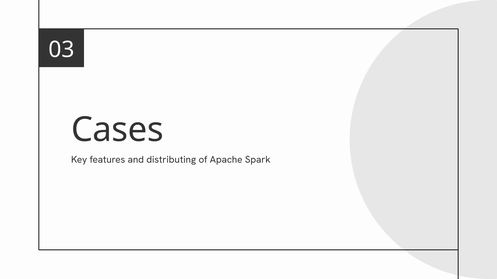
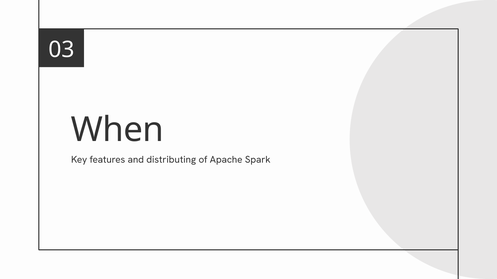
Cases: Cases -> When
